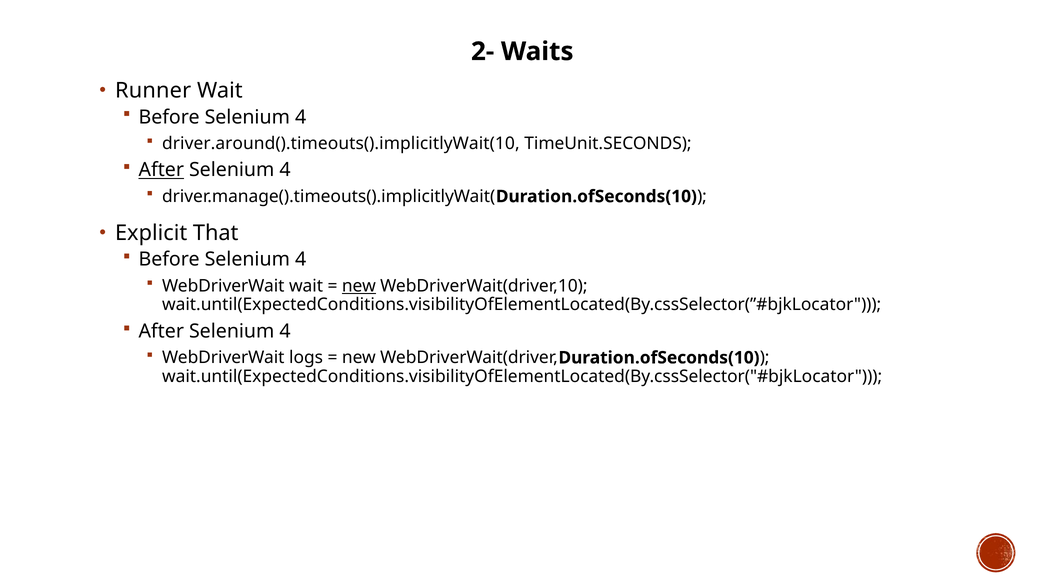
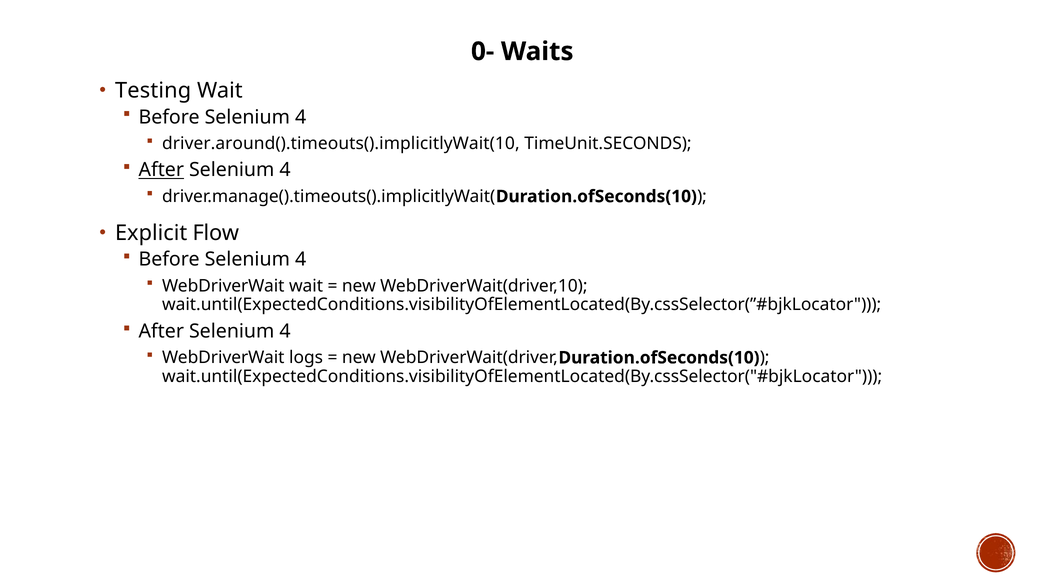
2-: 2- -> 0-
Runner: Runner -> Testing
That: That -> Flow
new at (359, 286) underline: present -> none
